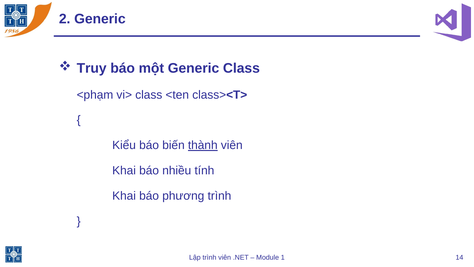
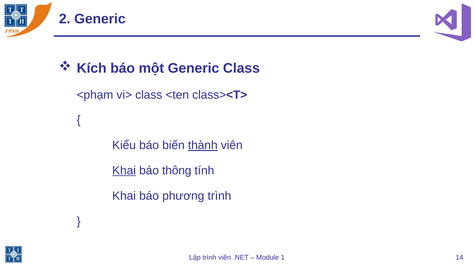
Truy: Truy -> Kích
Khai at (124, 170) underline: none -> present
nhiều: nhiều -> thông
